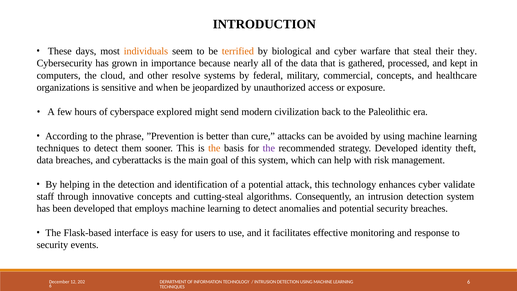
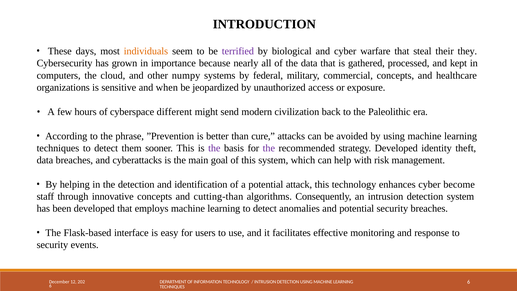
terrified colour: orange -> purple
resolve: resolve -> numpy
explored: explored -> different
the at (214, 148) colour: orange -> purple
validate: validate -> become
cutting-steal: cutting-steal -> cutting-than
